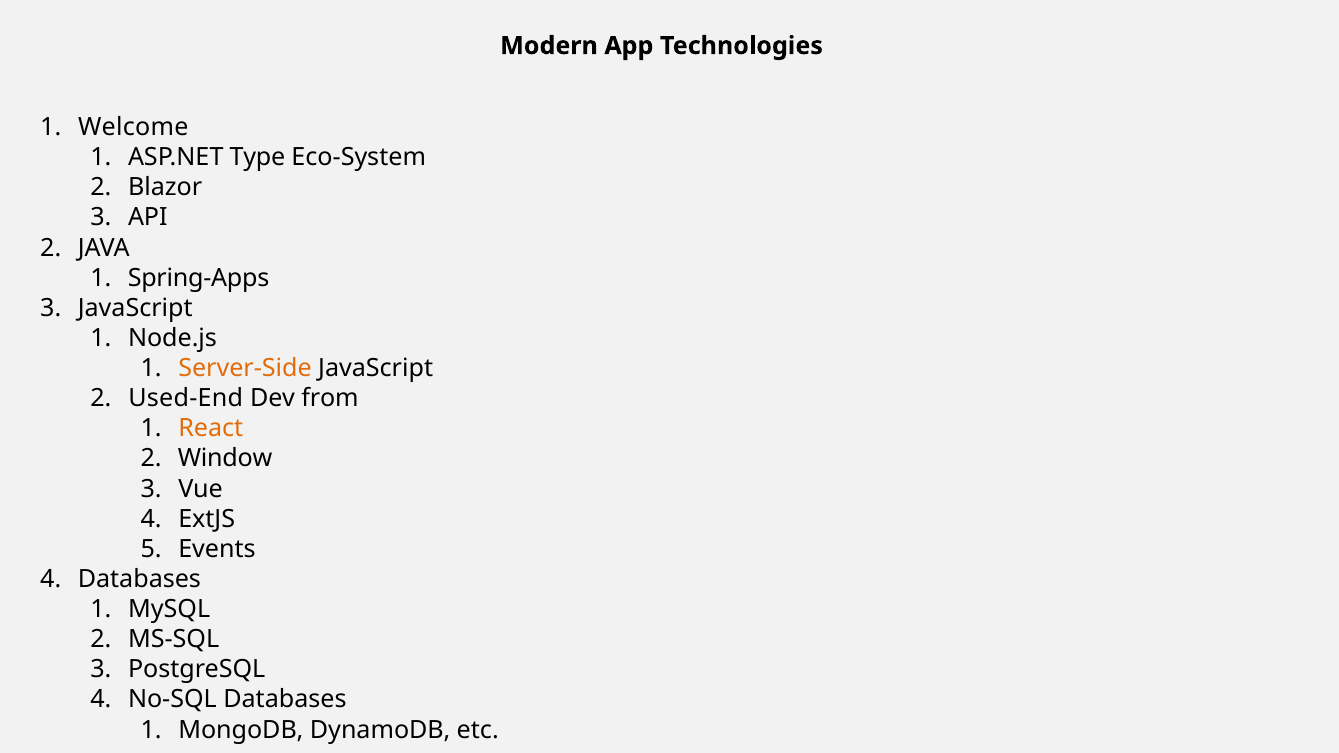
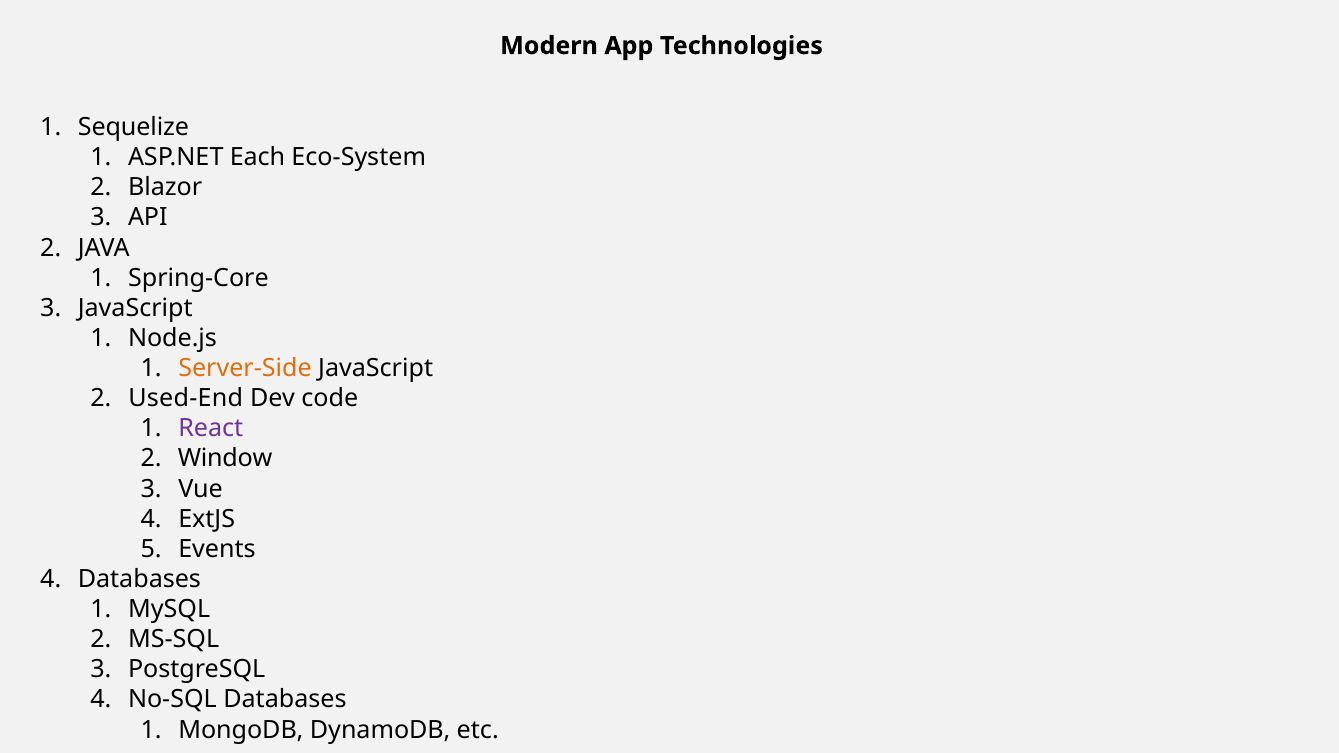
Welcome: Welcome -> Sequelize
Type: Type -> Each
Spring-Apps: Spring-Apps -> Spring-Core
from: from -> code
React colour: orange -> purple
